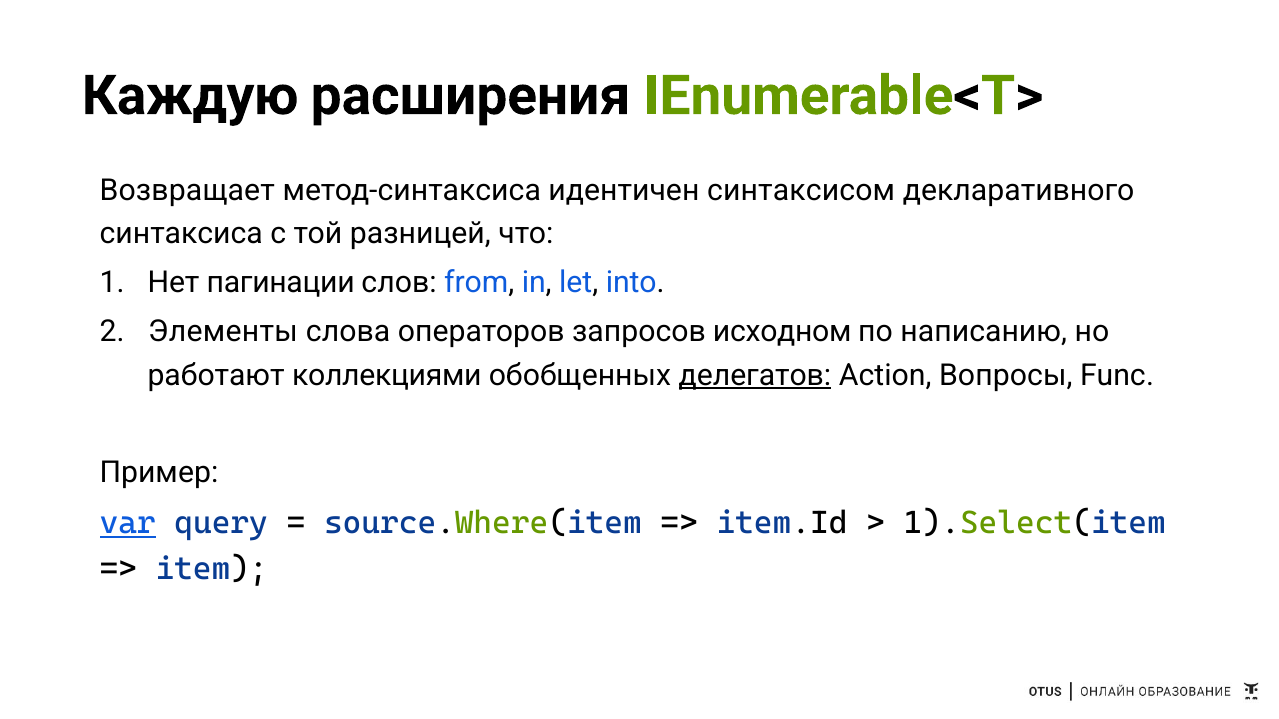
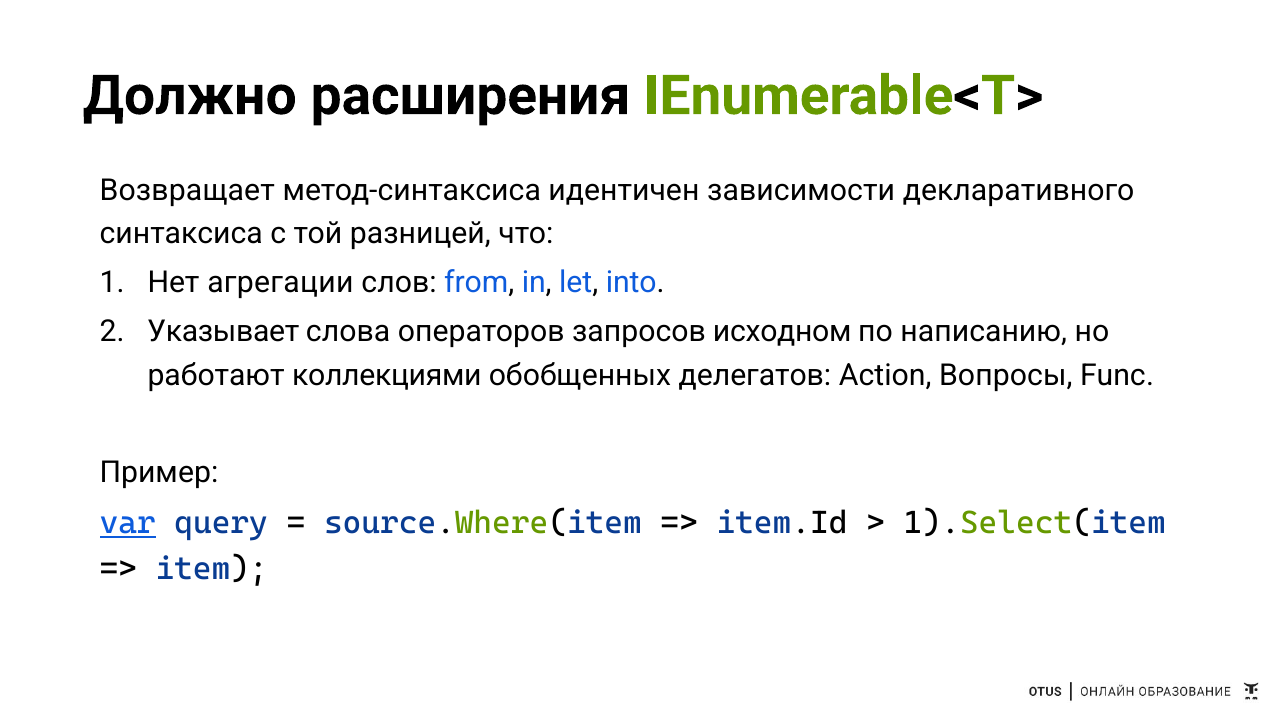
Каждую: Каждую -> Должно
синтаксисом: синтаксисом -> зависимости
пагинации: пагинации -> агрегации
Элементы: Элементы -> Указывает
делегатов underline: present -> none
